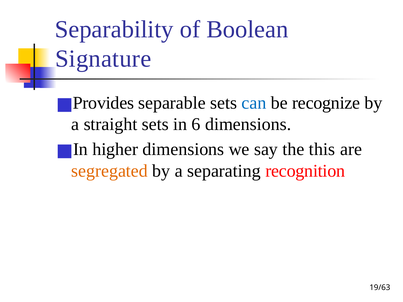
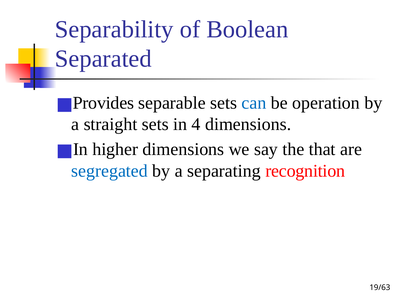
Signature: Signature -> Separated
recognize: recognize -> operation
6: 6 -> 4
this: this -> that
segregated colour: orange -> blue
